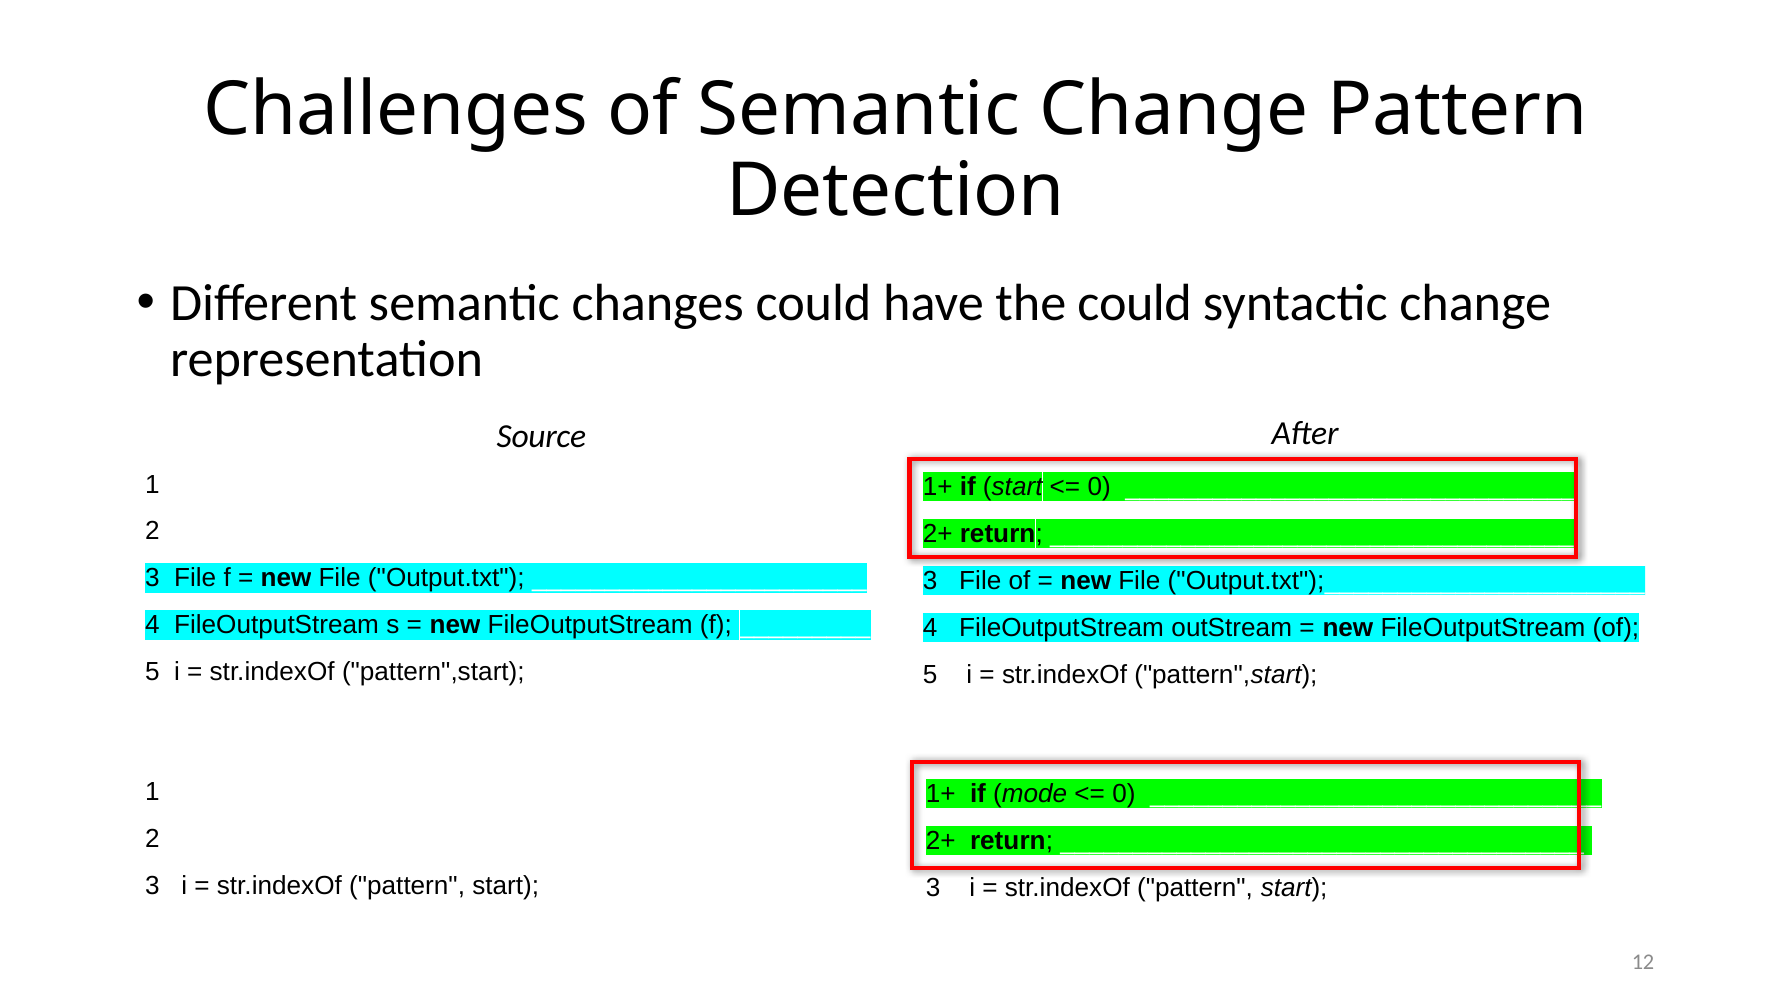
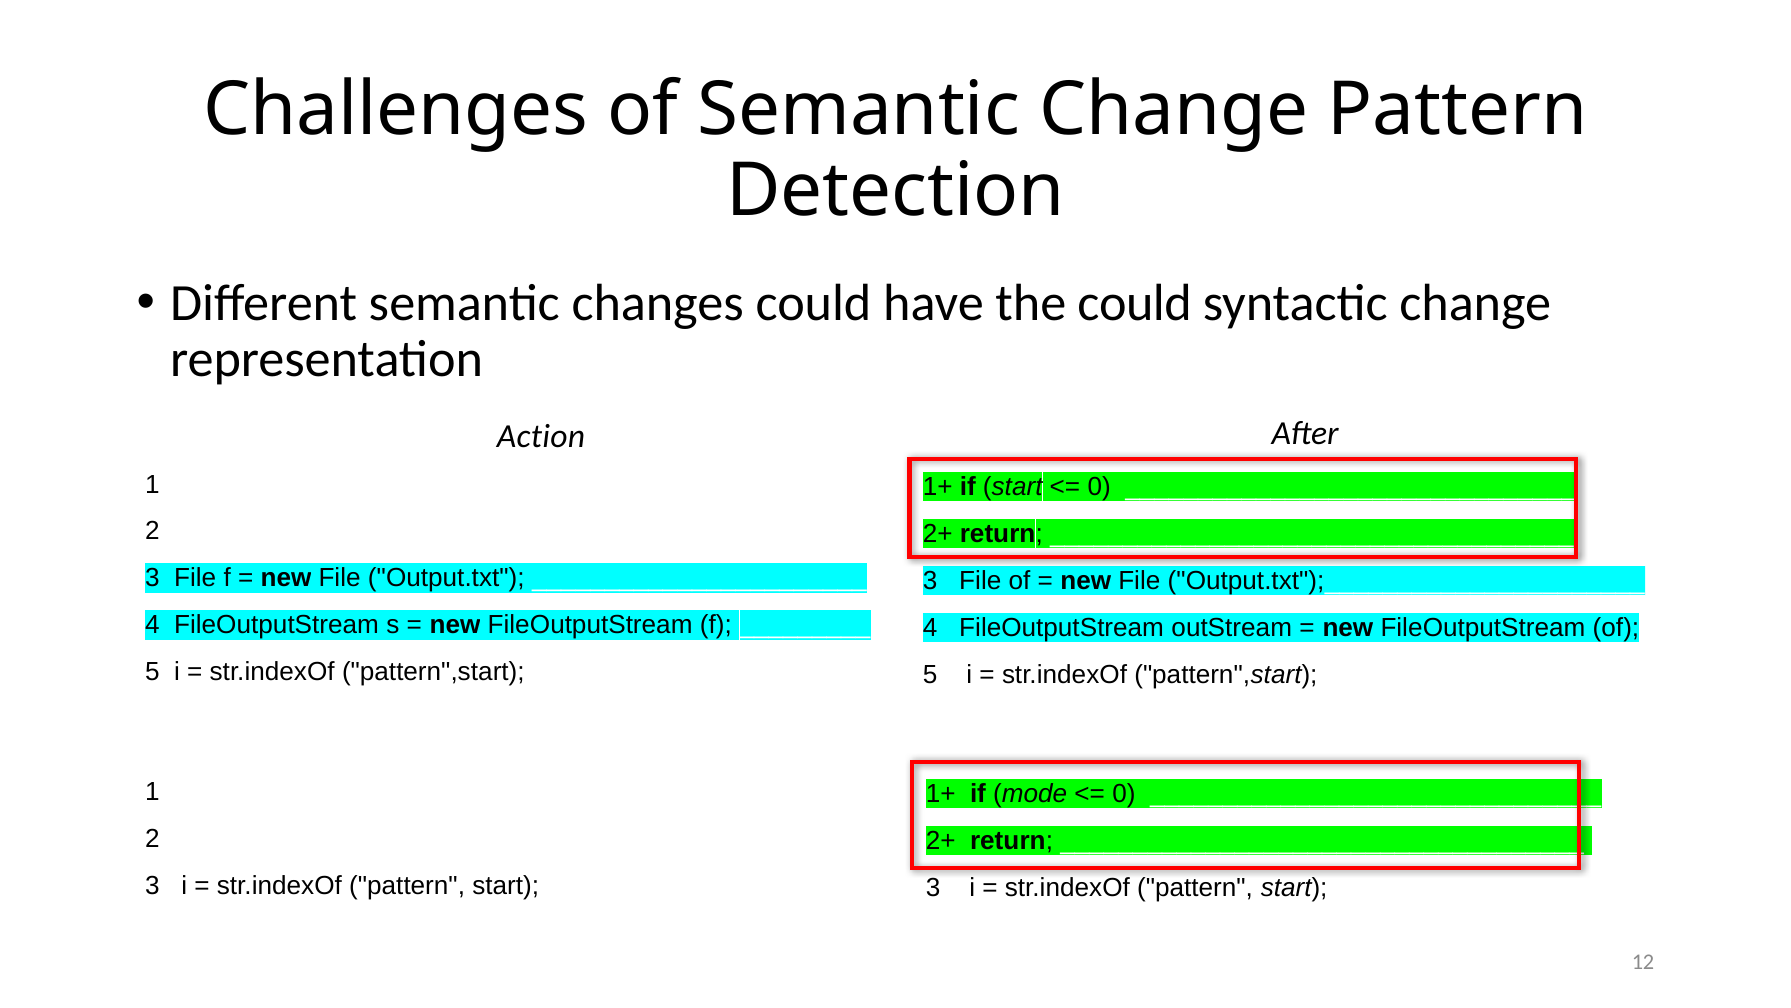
Source: Source -> Action
